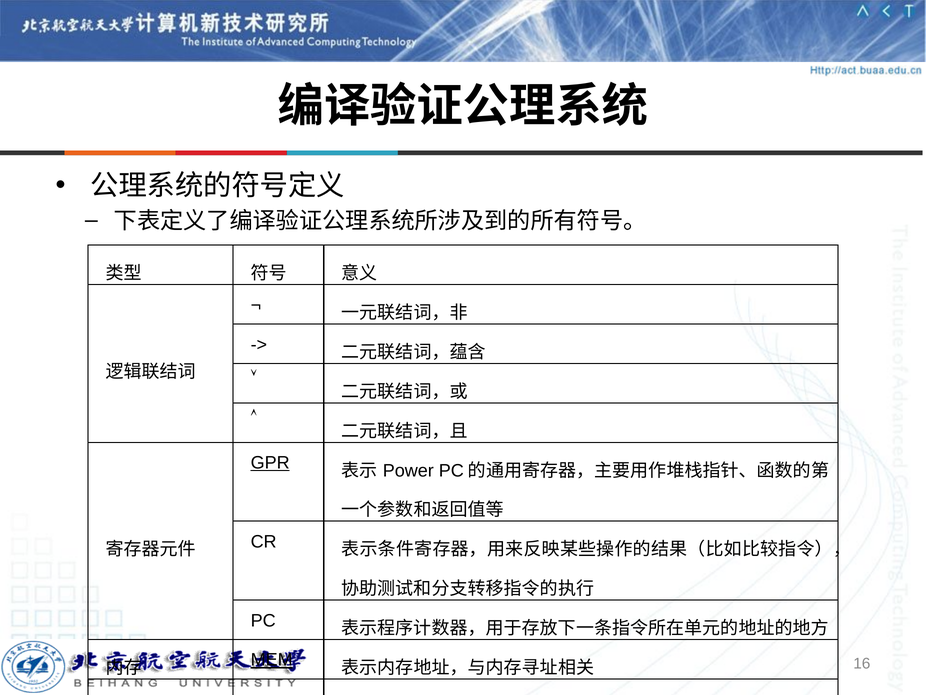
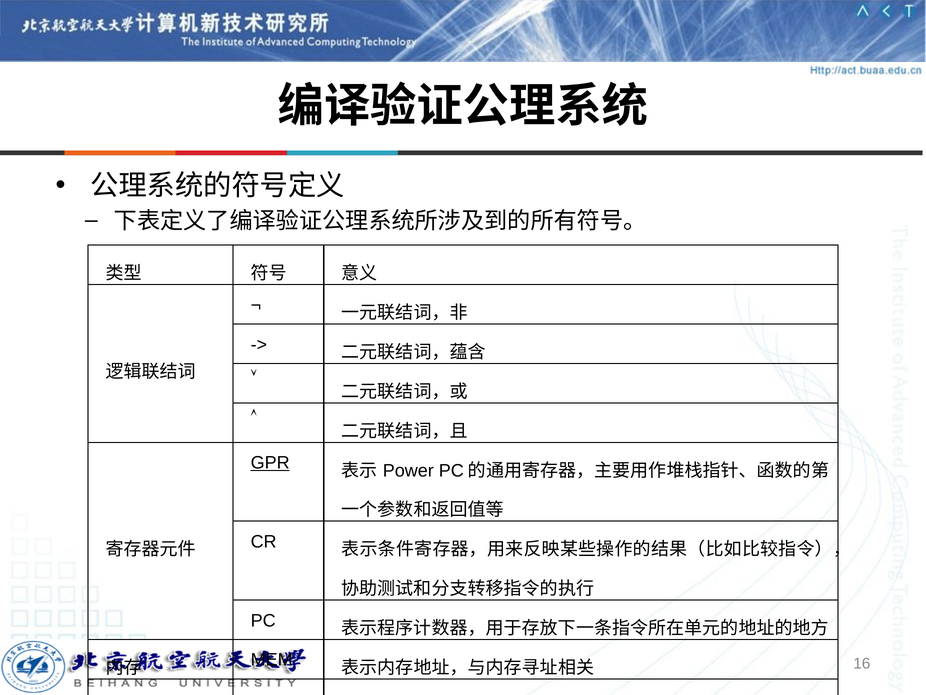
MEM underline: present -> none
